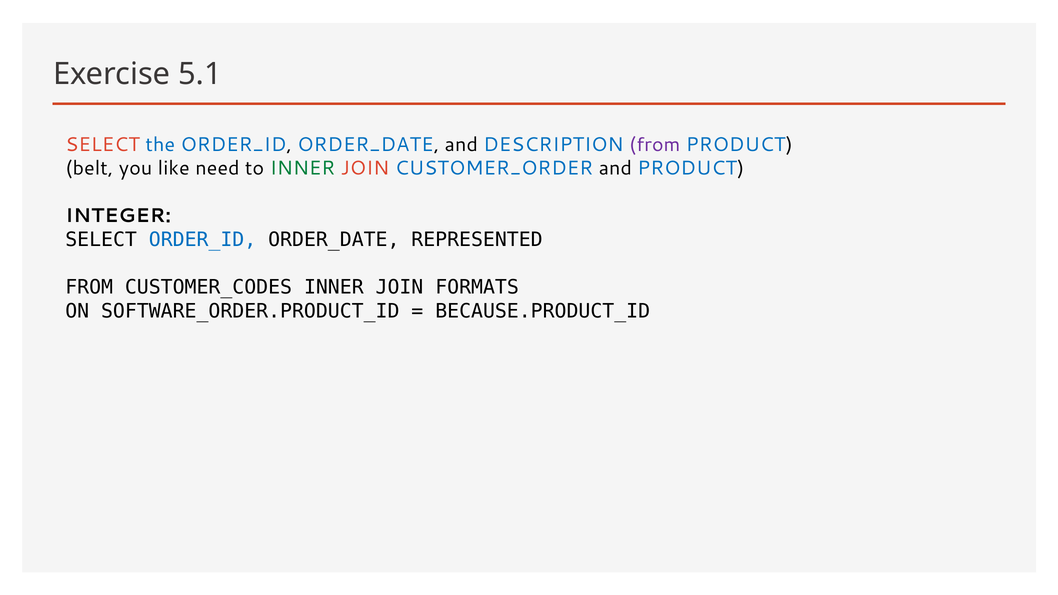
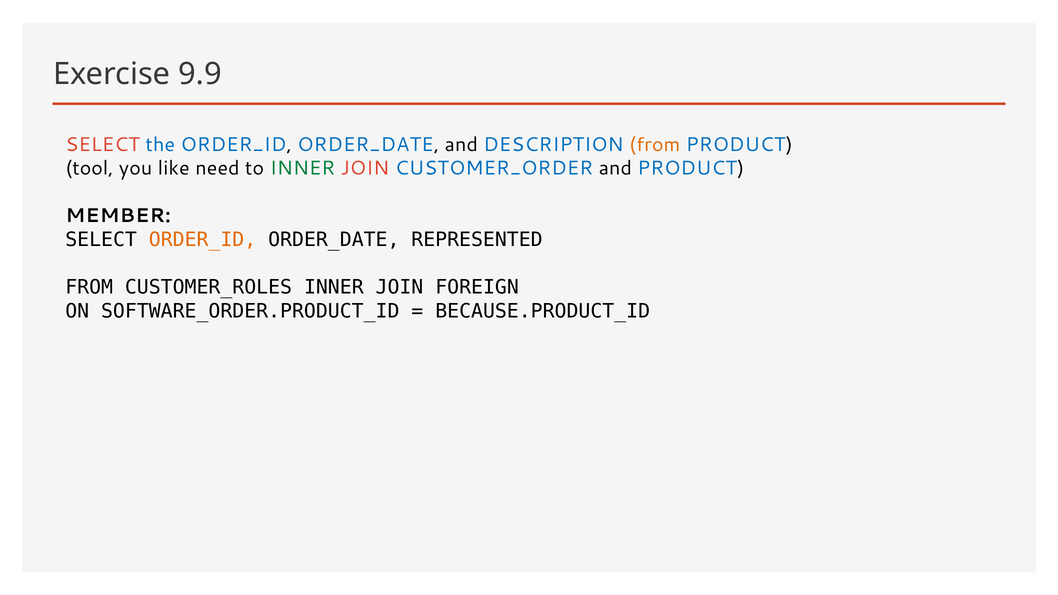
5.1: 5.1 -> 9.9
from at (655, 145) colour: purple -> orange
belt: belt -> tool
INTEGER: INTEGER -> MEMBER
ORDER_ID at (203, 240) colour: blue -> orange
CUSTOMER_CODES: CUSTOMER_CODES -> CUSTOMER_ROLES
FORMATS: FORMATS -> FOREIGN
